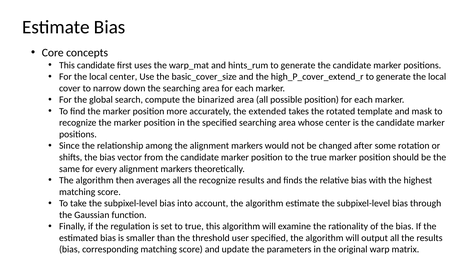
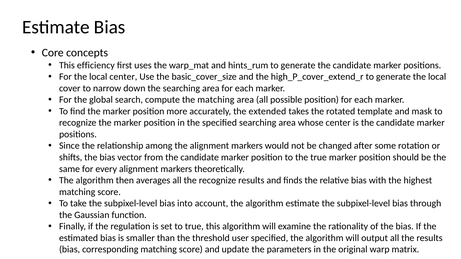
This candidate: candidate -> efficiency
the binarized: binarized -> matching
